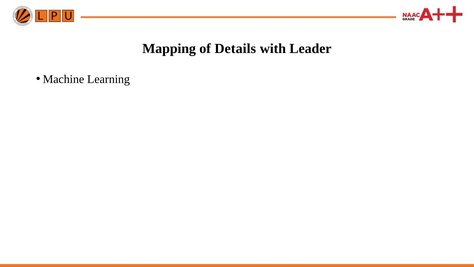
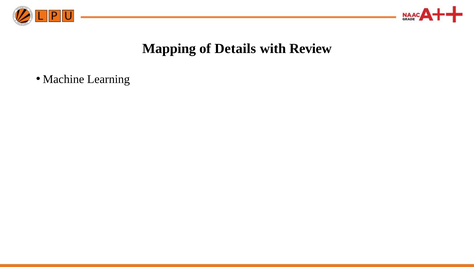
Leader: Leader -> Review
